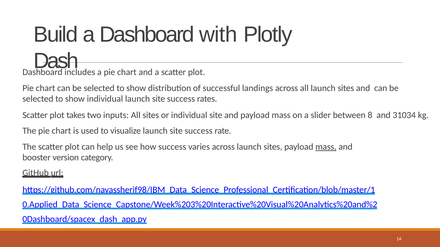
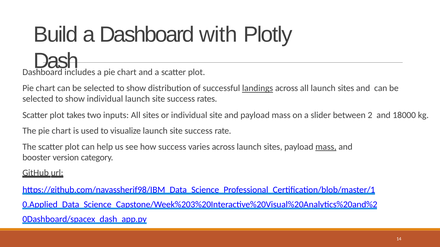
landings underline: none -> present
8: 8 -> 2
31034: 31034 -> 18000
